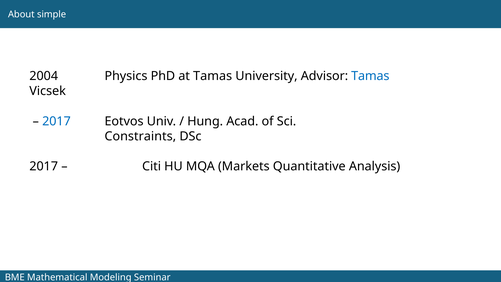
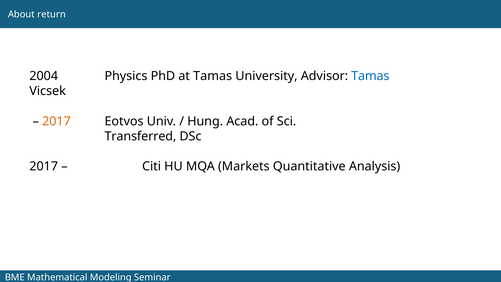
simple: simple -> return
2017 at (56, 121) colour: blue -> orange
Constraints: Constraints -> Transferred
